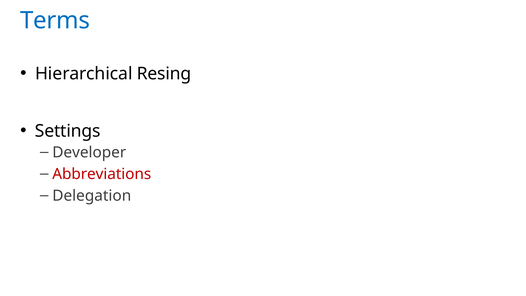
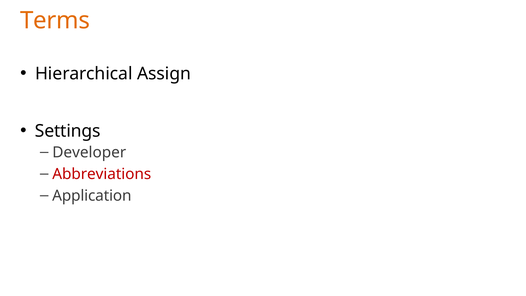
Terms colour: blue -> orange
Resing: Resing -> Assign
Delegation: Delegation -> Application
